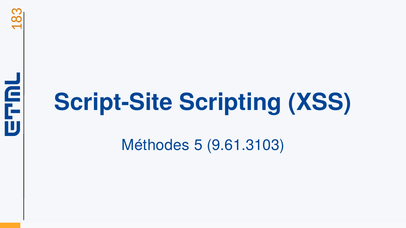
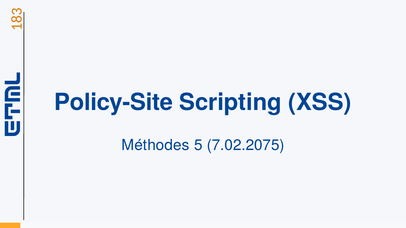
Script-Site: Script-Site -> Policy-Site
9.61.3103: 9.61.3103 -> 7.02.2075
